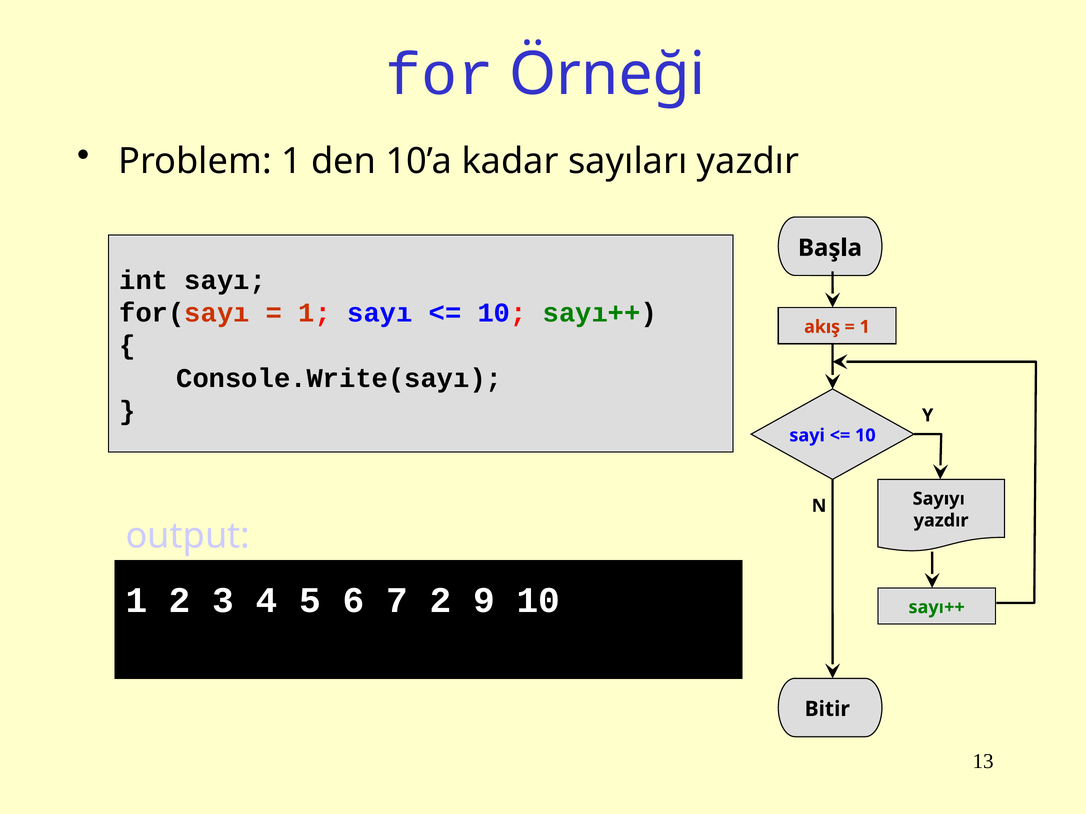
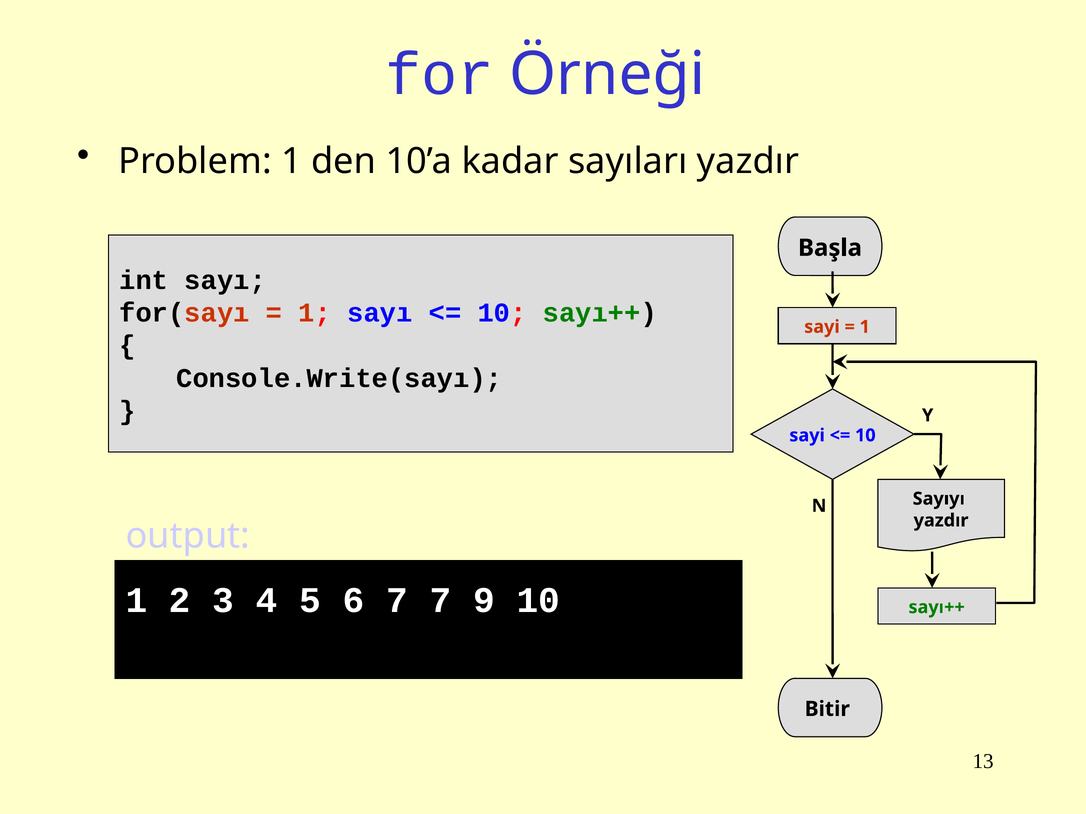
akış at (822, 327): akış -> sayi
7 2: 2 -> 7
